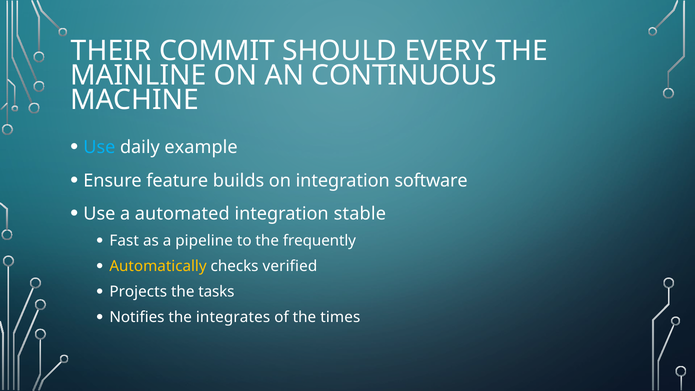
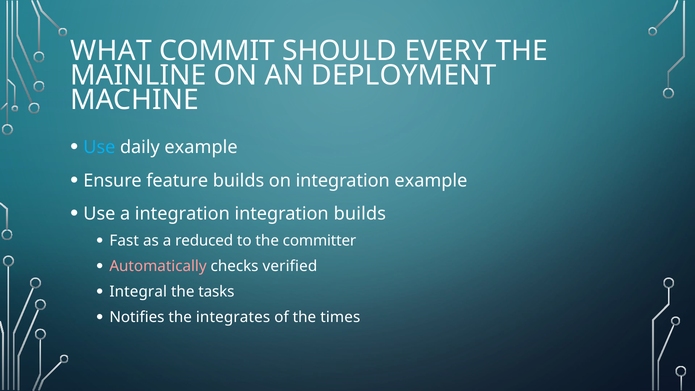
THEIR: THEIR -> WHAT
CONTINUOUS: CONTINUOUS -> DEPLOYMENT
integration software: software -> example
a automated: automated -> integration
integration stable: stable -> builds
pipeline: pipeline -> reduced
frequently: frequently -> committer
Automatically colour: yellow -> pink
Projects: Projects -> Integral
